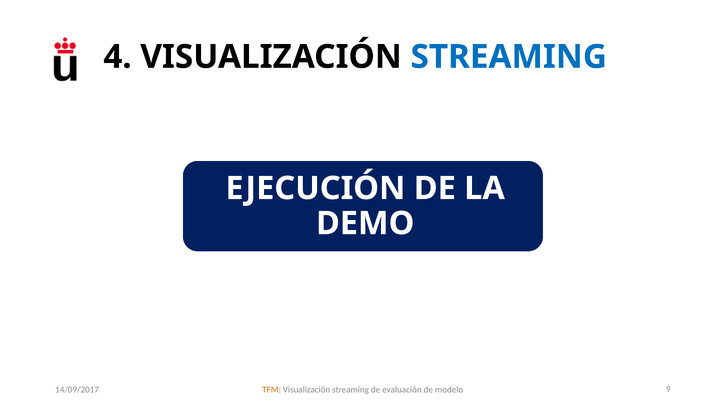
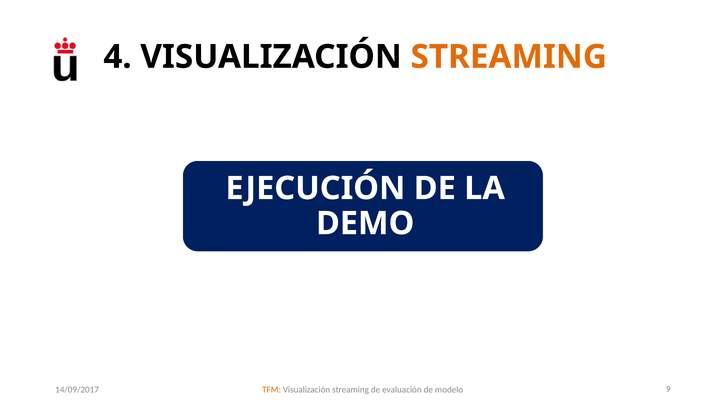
STREAMING at (509, 57) colour: blue -> orange
